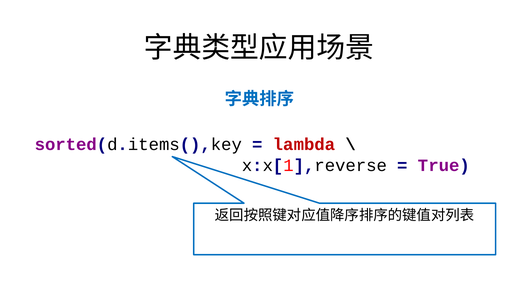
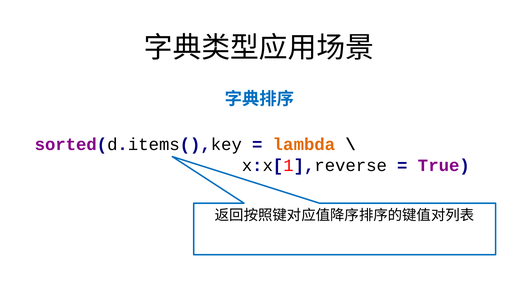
lambda colour: red -> orange
